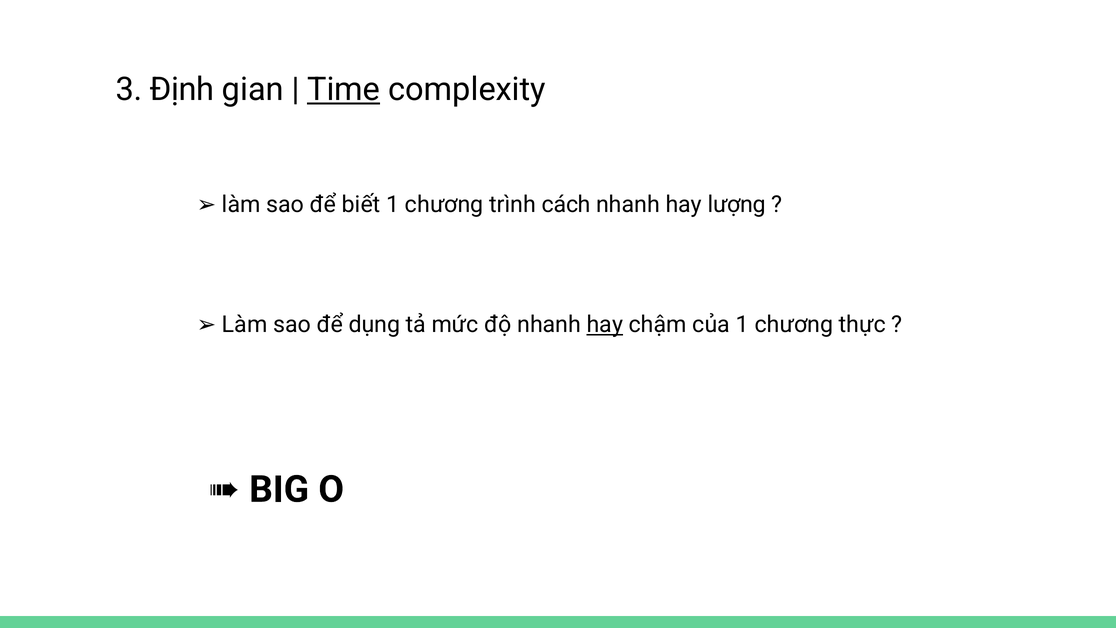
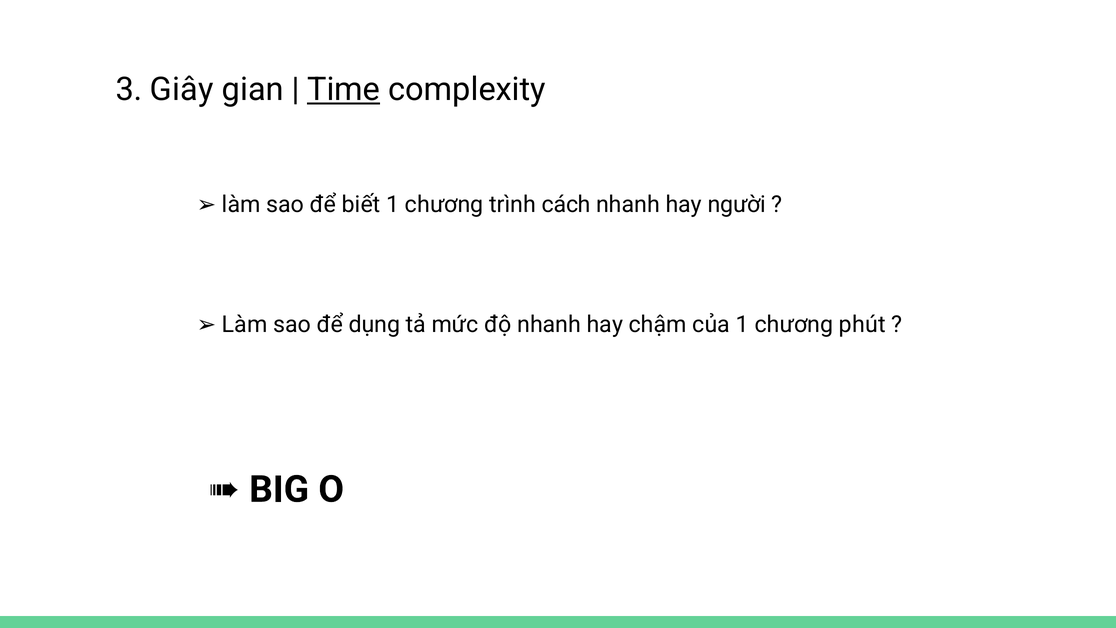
Định: Định -> Giây
lượng: lượng -> người
hay at (605, 325) underline: present -> none
thực: thực -> phút
